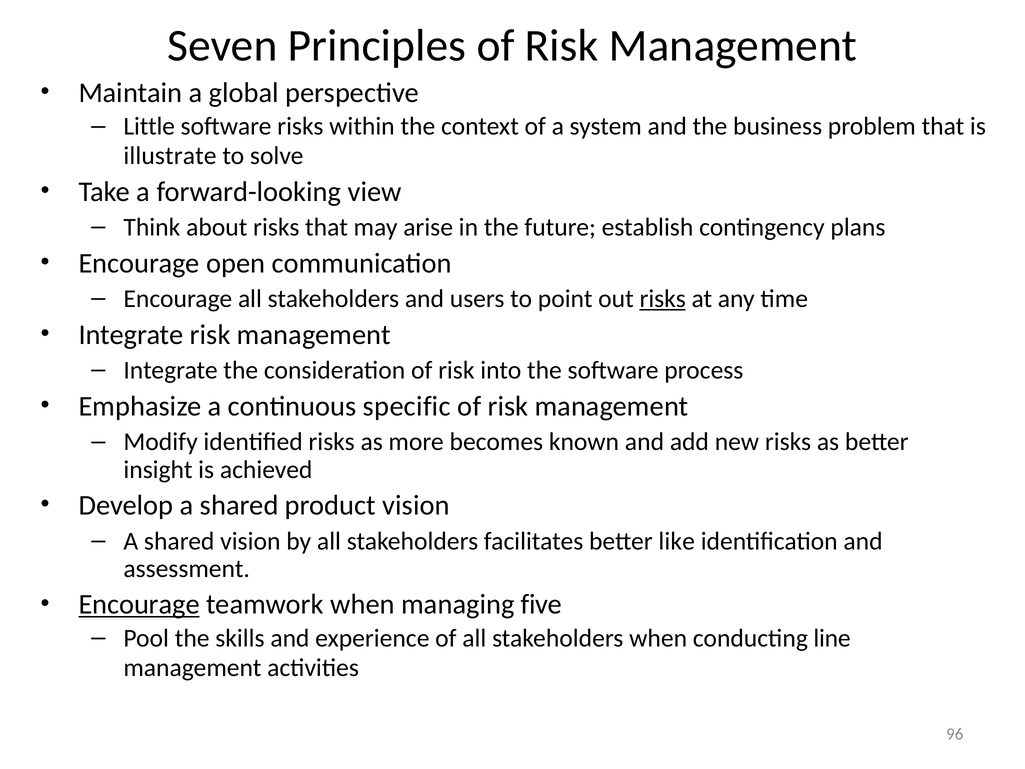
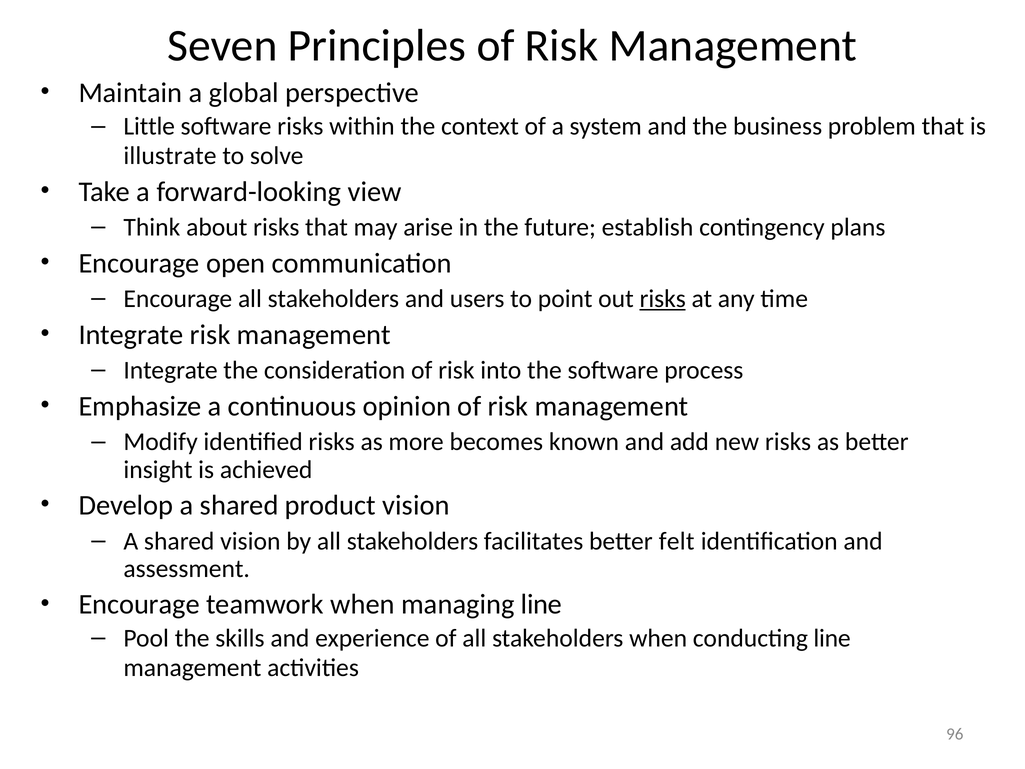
specific: specific -> opinion
like: like -> felt
Encourage at (139, 604) underline: present -> none
managing five: five -> line
